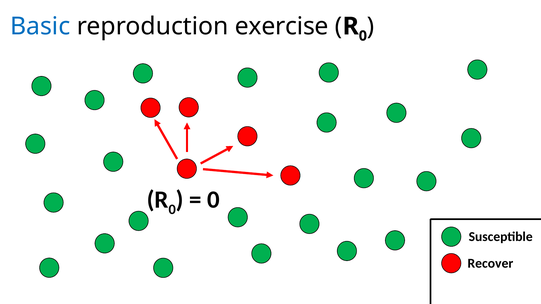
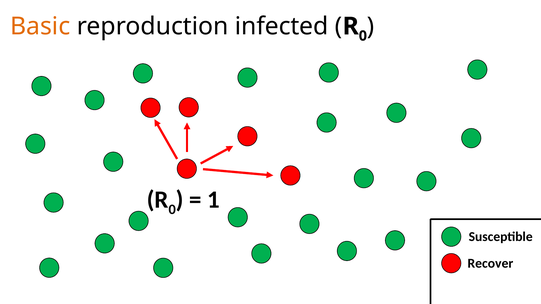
Basic colour: blue -> orange
exercise: exercise -> infected
0 at (213, 200): 0 -> 1
